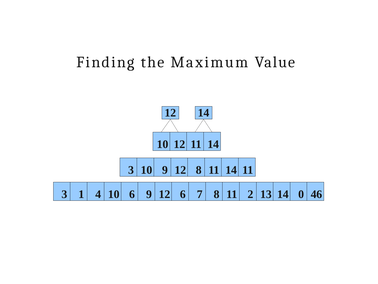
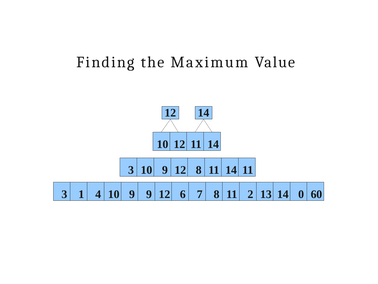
4 10 6: 6 -> 9
46: 46 -> 60
